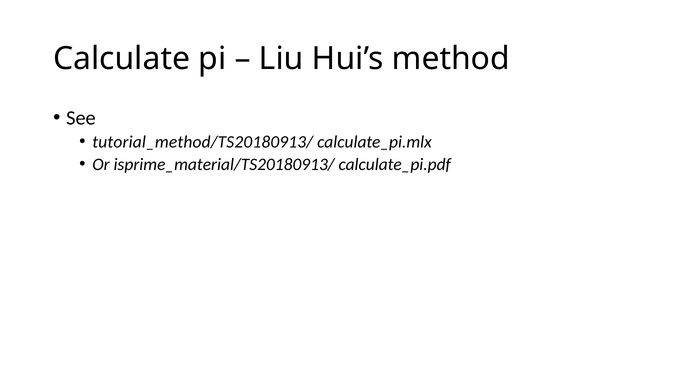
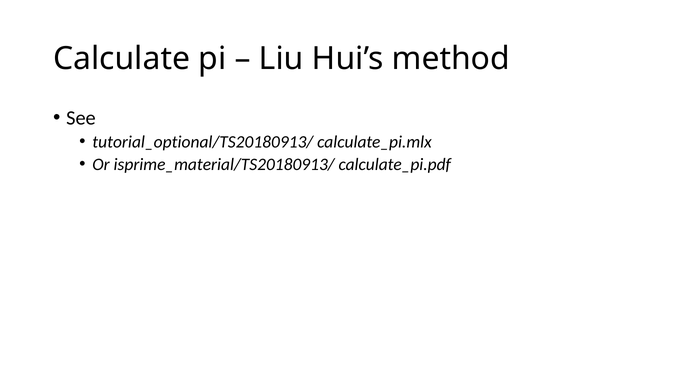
tutorial_method/TS20180913/: tutorial_method/TS20180913/ -> tutorial_optional/TS20180913/
